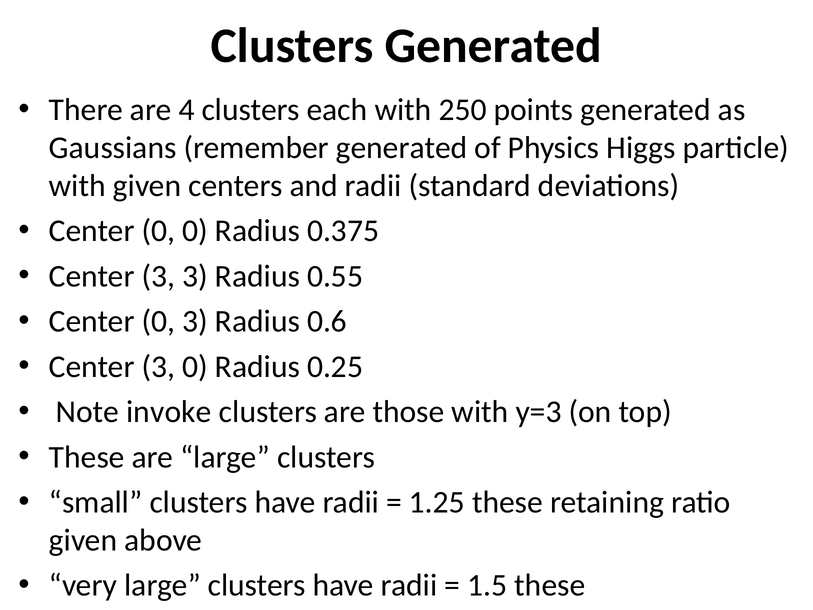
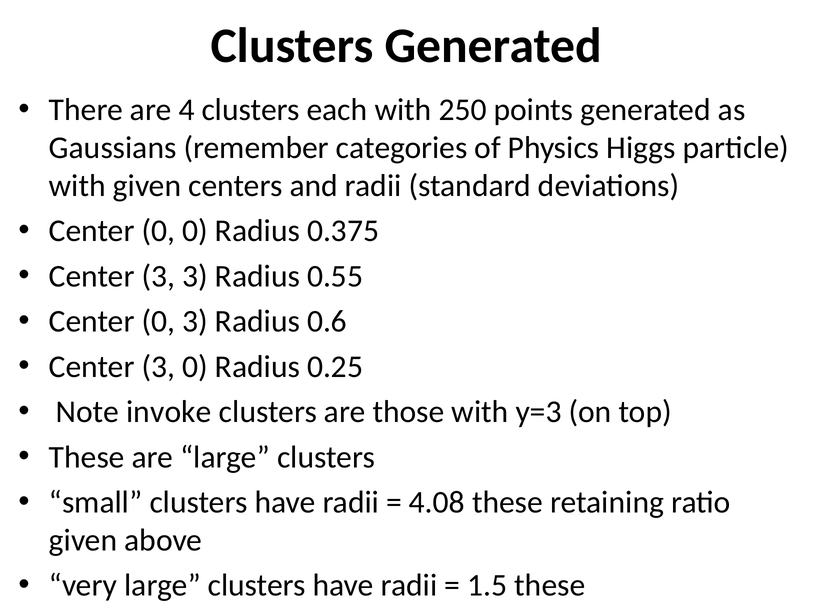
remember generated: generated -> categories
1.25: 1.25 -> 4.08
